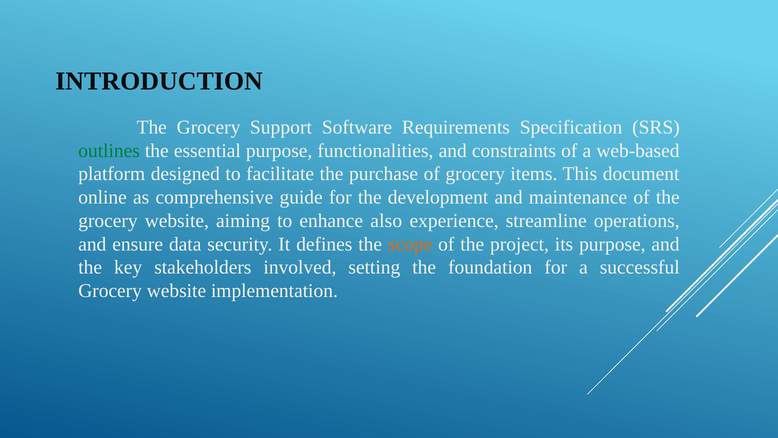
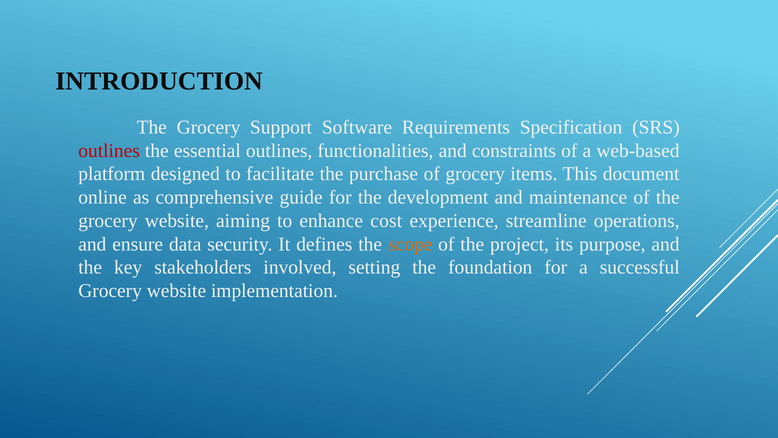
outlines at (109, 151) colour: green -> red
essential purpose: purpose -> outlines
also: also -> cost
